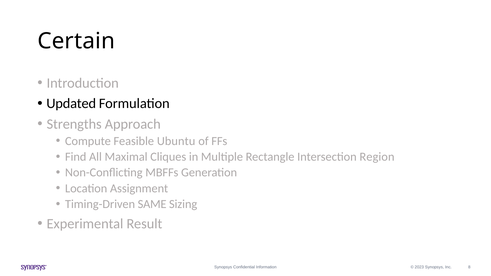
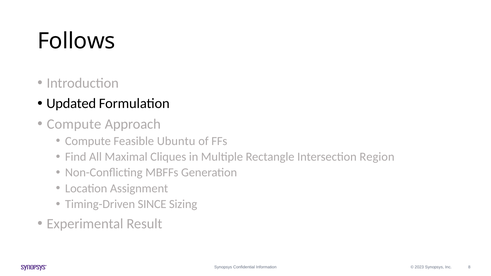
Certain: Certain -> Follows
Strengths at (74, 124): Strengths -> Compute
SAME: SAME -> SINCE
